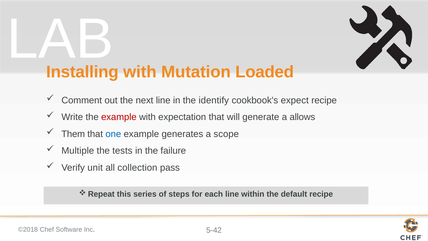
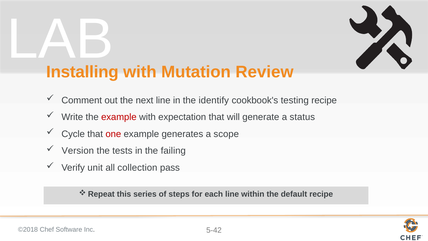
Loaded: Loaded -> Review
expect: expect -> testing
allows: allows -> status
Them: Them -> Cycle
one colour: blue -> red
Multiple: Multiple -> Version
failure: failure -> failing
